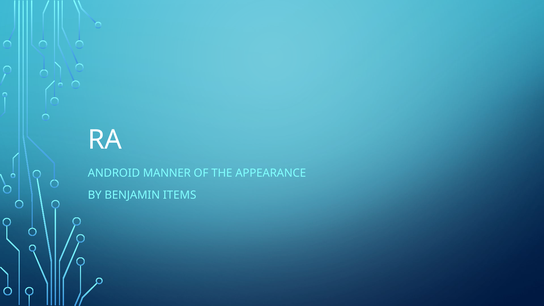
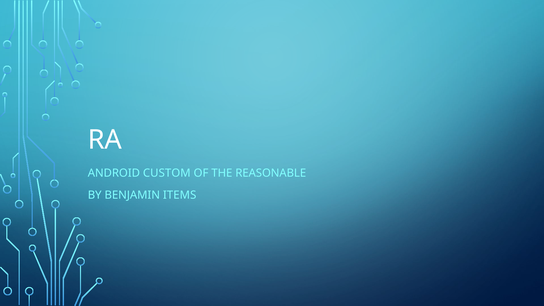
MANNER: MANNER -> CUSTOM
APPEARANCE: APPEARANCE -> REASONABLE
